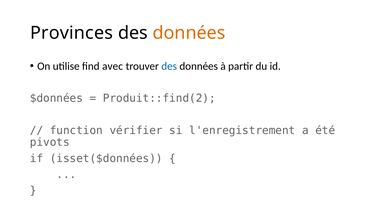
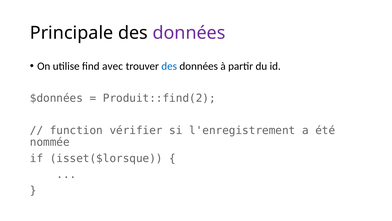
Provinces: Provinces -> Principale
données at (189, 33) colour: orange -> purple
pivots: pivots -> nommée
isset($données: isset($données -> isset($lorsque
